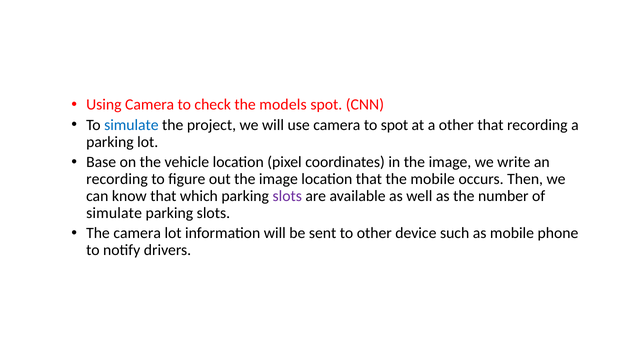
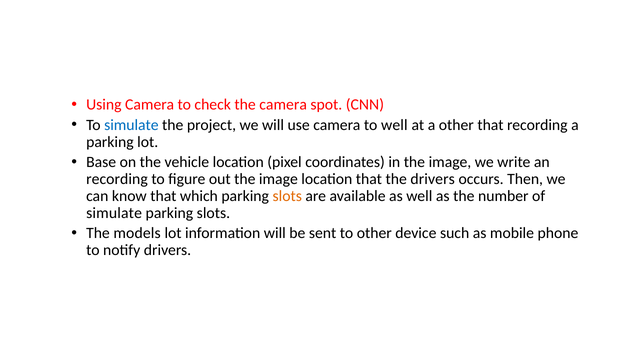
the models: models -> camera
to spot: spot -> well
the mobile: mobile -> drivers
slots at (287, 196) colour: purple -> orange
The camera: camera -> models
